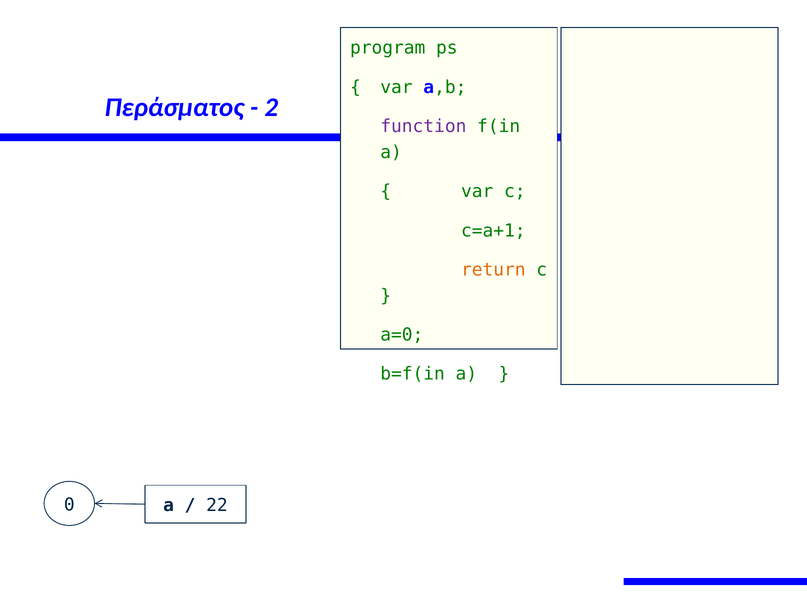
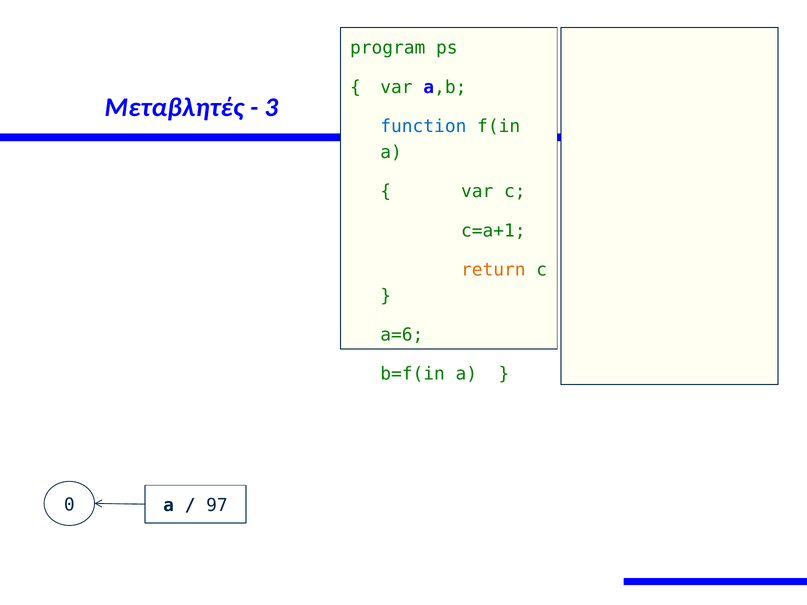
Περάσματος: Περάσματος -> Μεταβλητές
2: 2 -> 3
function colour: purple -> blue
a=0: a=0 -> a=6
22: 22 -> 97
